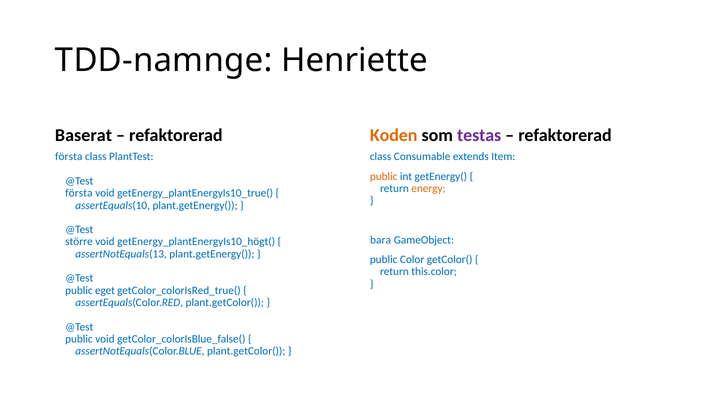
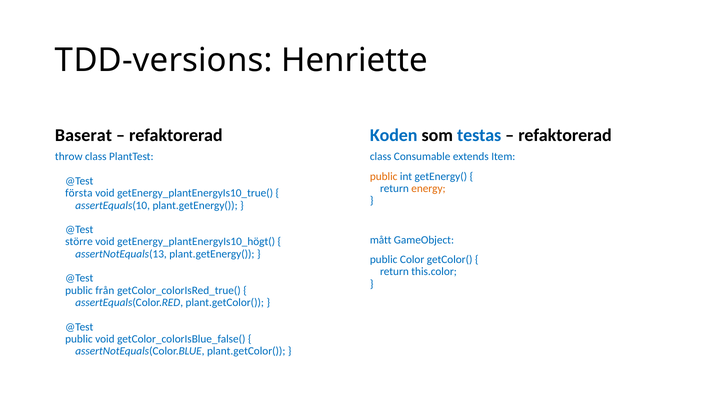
TDD-namnge: TDD-namnge -> TDD-versions
Koden colour: orange -> blue
testas colour: purple -> blue
första at (69, 157): första -> throw
bara: bara -> mått
eget: eget -> från
